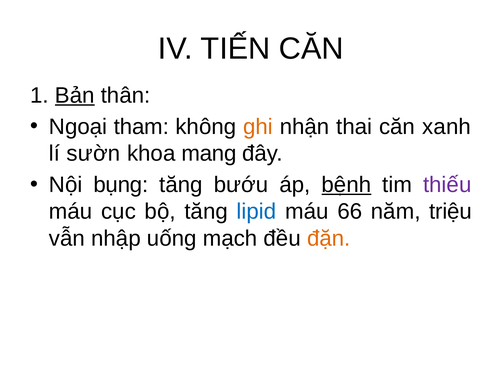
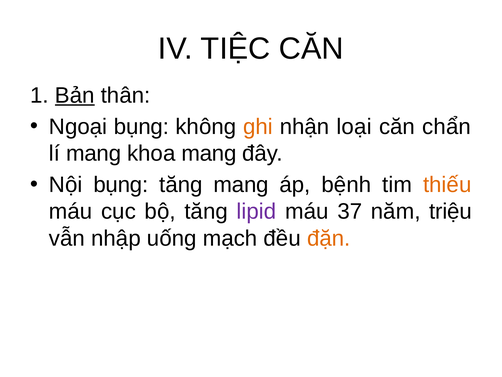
TIẾN: TIẾN -> TIỆC
Ngoại tham: tham -> bụng
thai: thai -> loại
xanh: xanh -> chẩn
lí sườn: sườn -> mang
tăng bướu: bướu -> mang
bệnh underline: present -> none
thiếu colour: purple -> orange
lipid colour: blue -> purple
66: 66 -> 37
